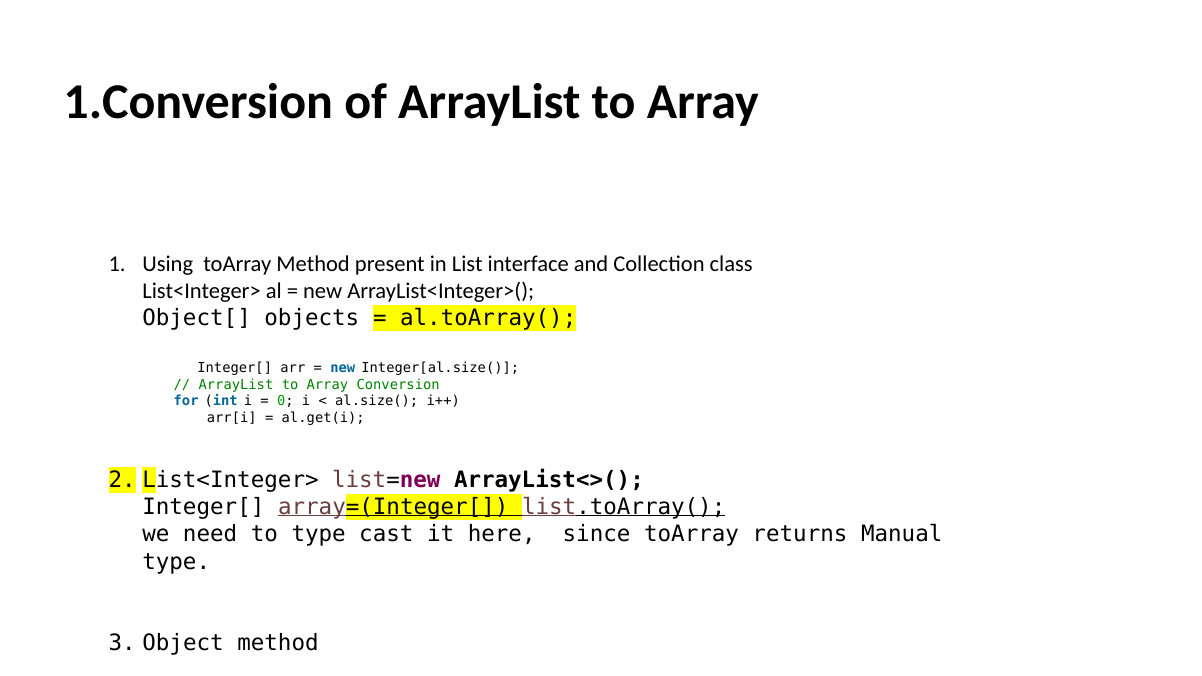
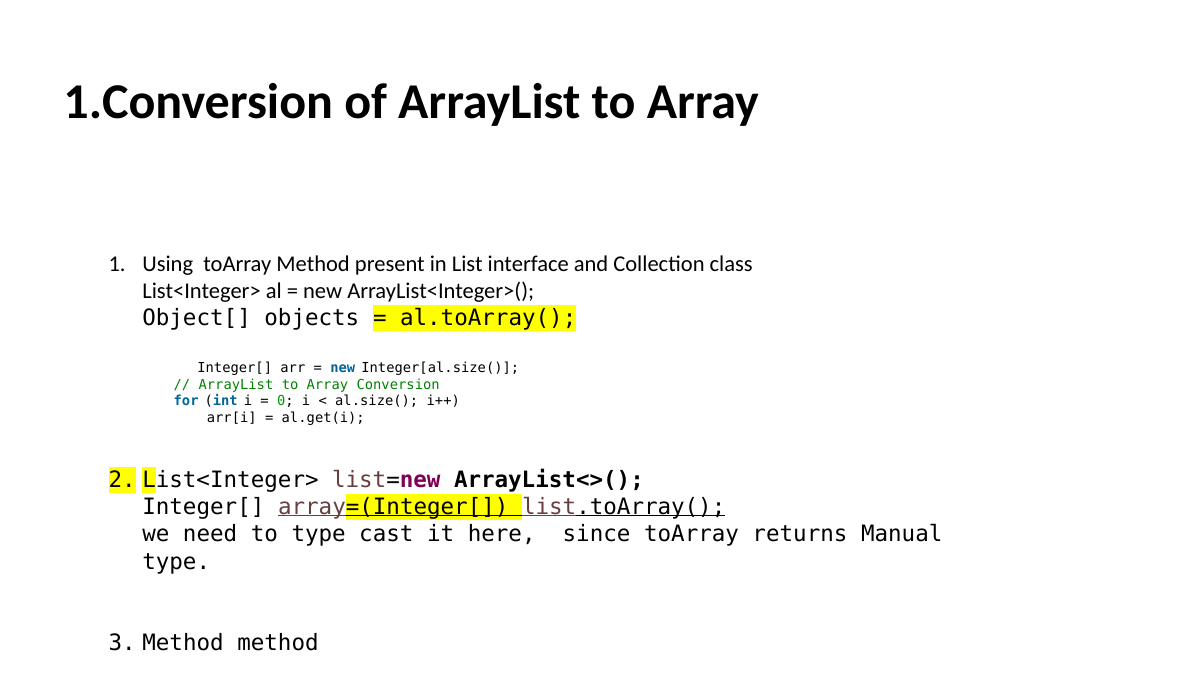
Object at (183, 643): Object -> Method
